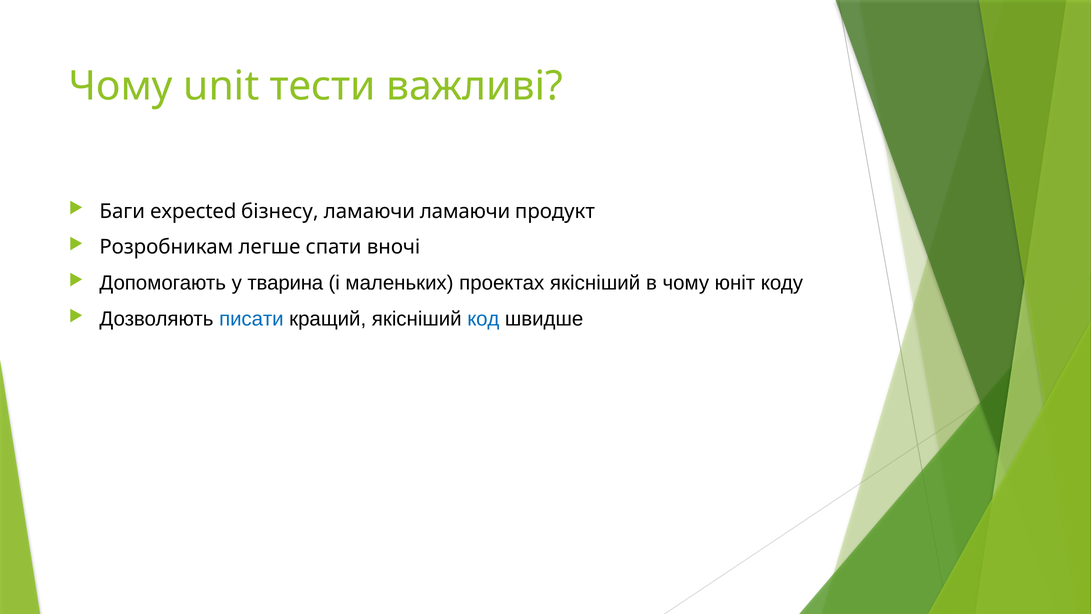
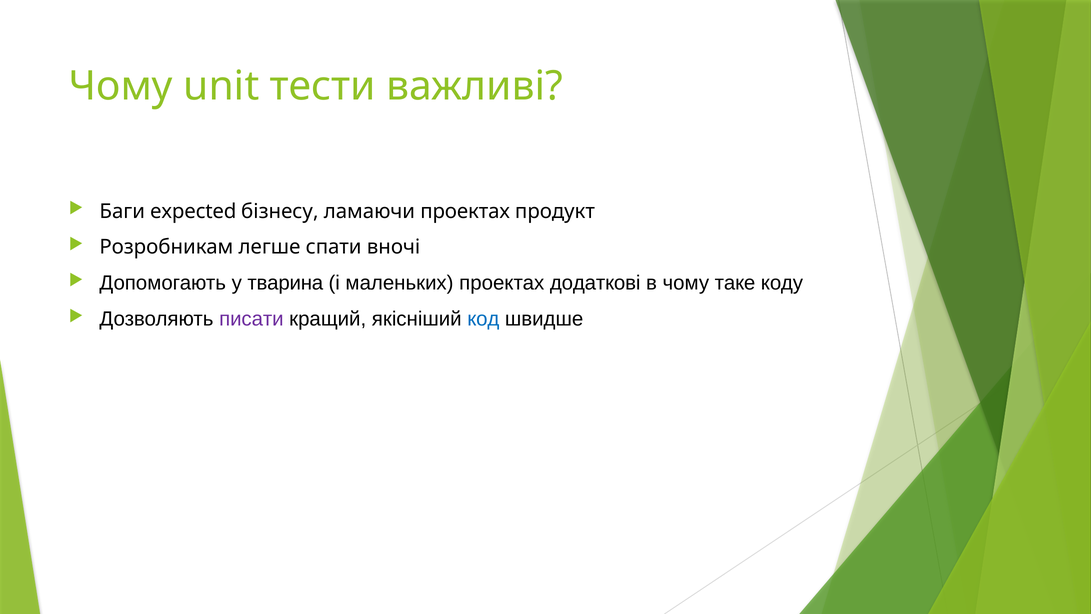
ламаючи ламаючи: ламаючи -> проектах
проектах якісніший: якісніший -> додаткові
юніт: юніт -> таке
писати colour: blue -> purple
